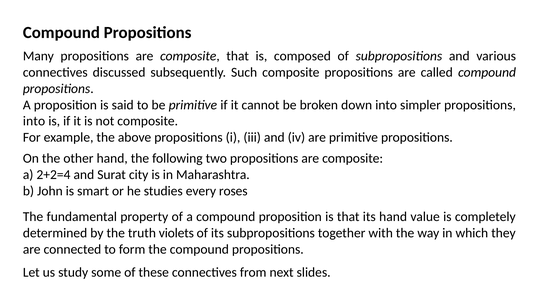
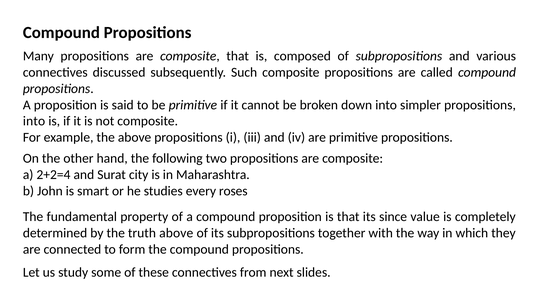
its hand: hand -> since
truth violets: violets -> above
